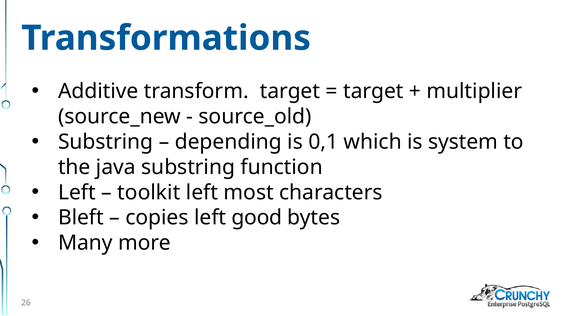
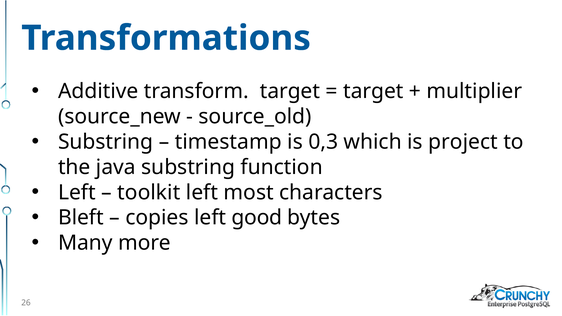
depending: depending -> timestamp
0,1: 0,1 -> 0,3
system: system -> project
